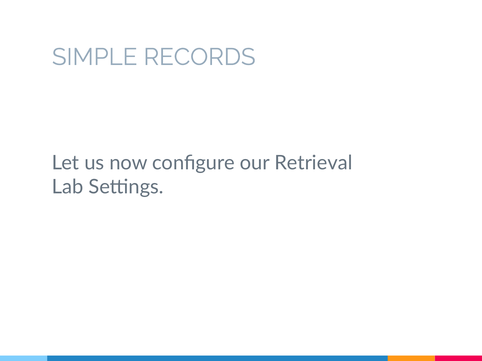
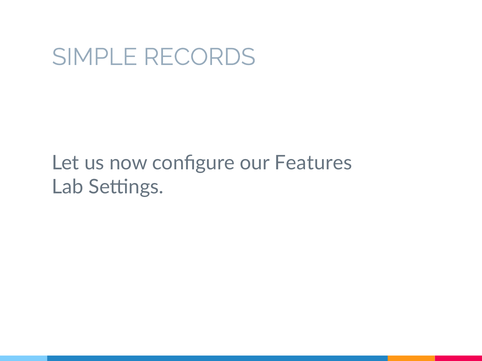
Retrieval: Retrieval -> Features
